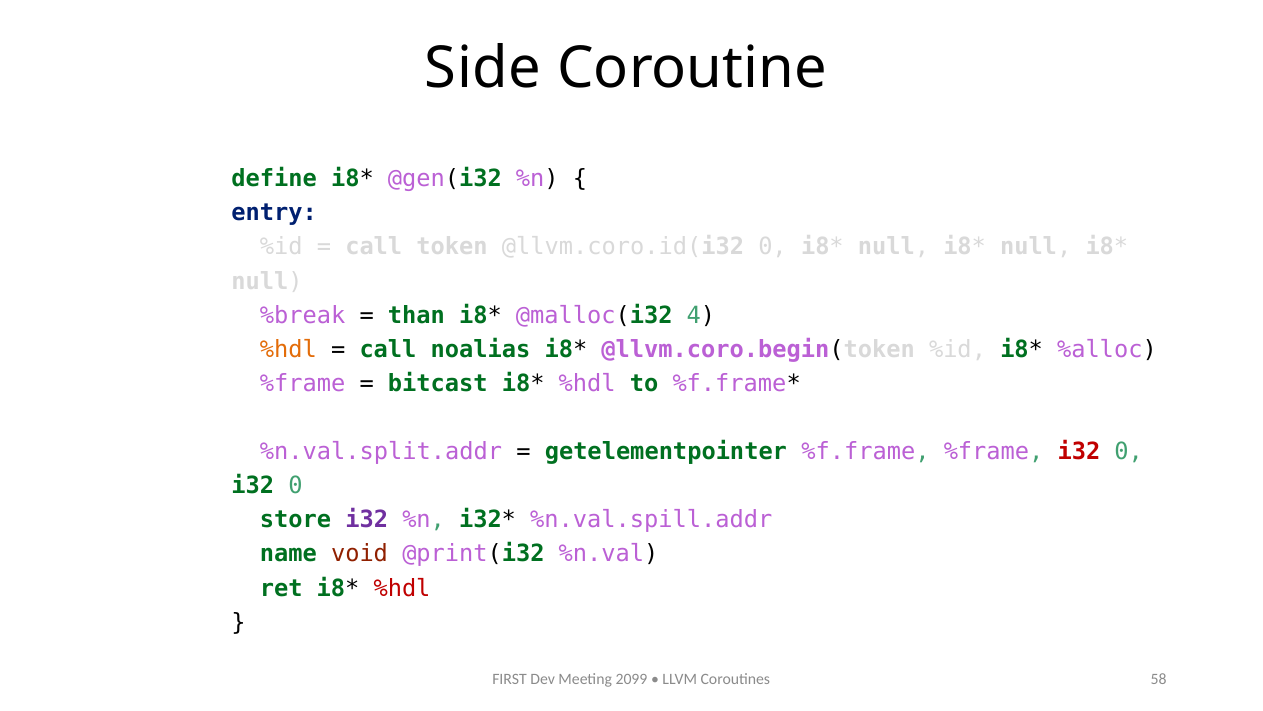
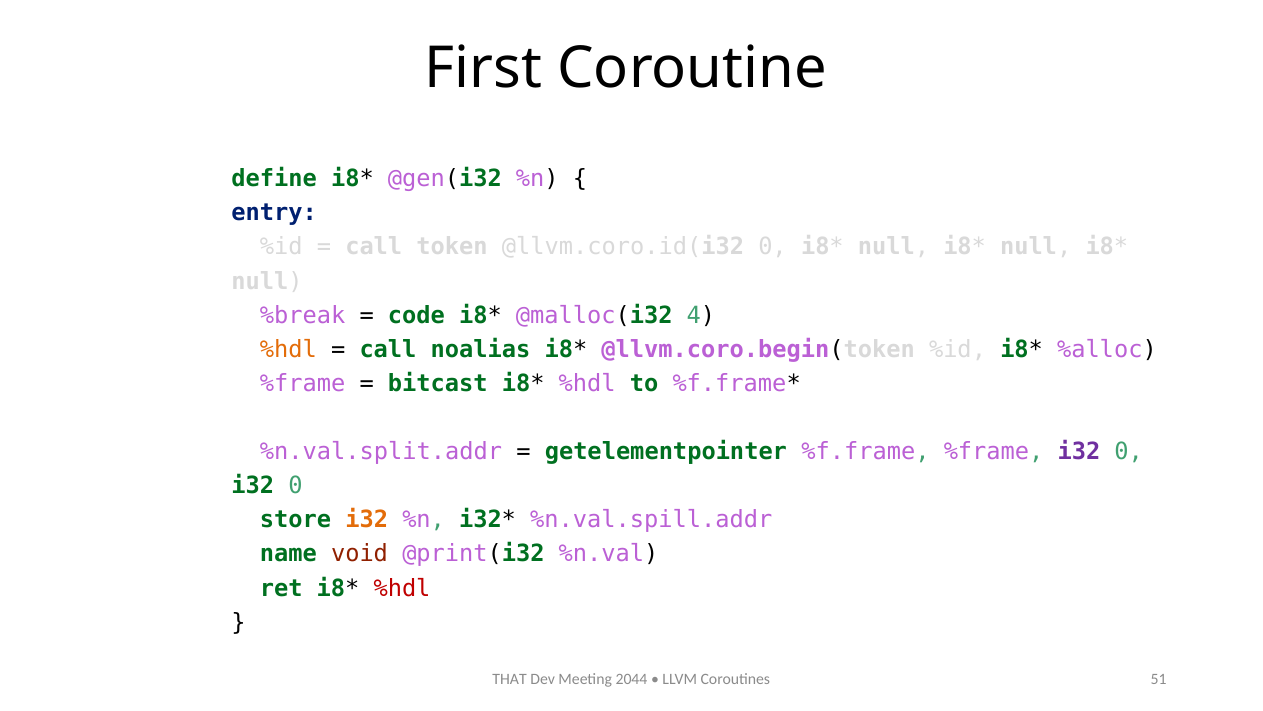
Side: Side -> First
than: than -> code
i32 at (1079, 451) colour: red -> purple
i32 at (367, 520) colour: purple -> orange
FIRST: FIRST -> THAT
2099: 2099 -> 2044
58: 58 -> 51
